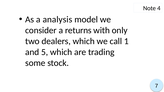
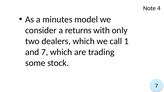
analysis: analysis -> minutes
and 5: 5 -> 7
